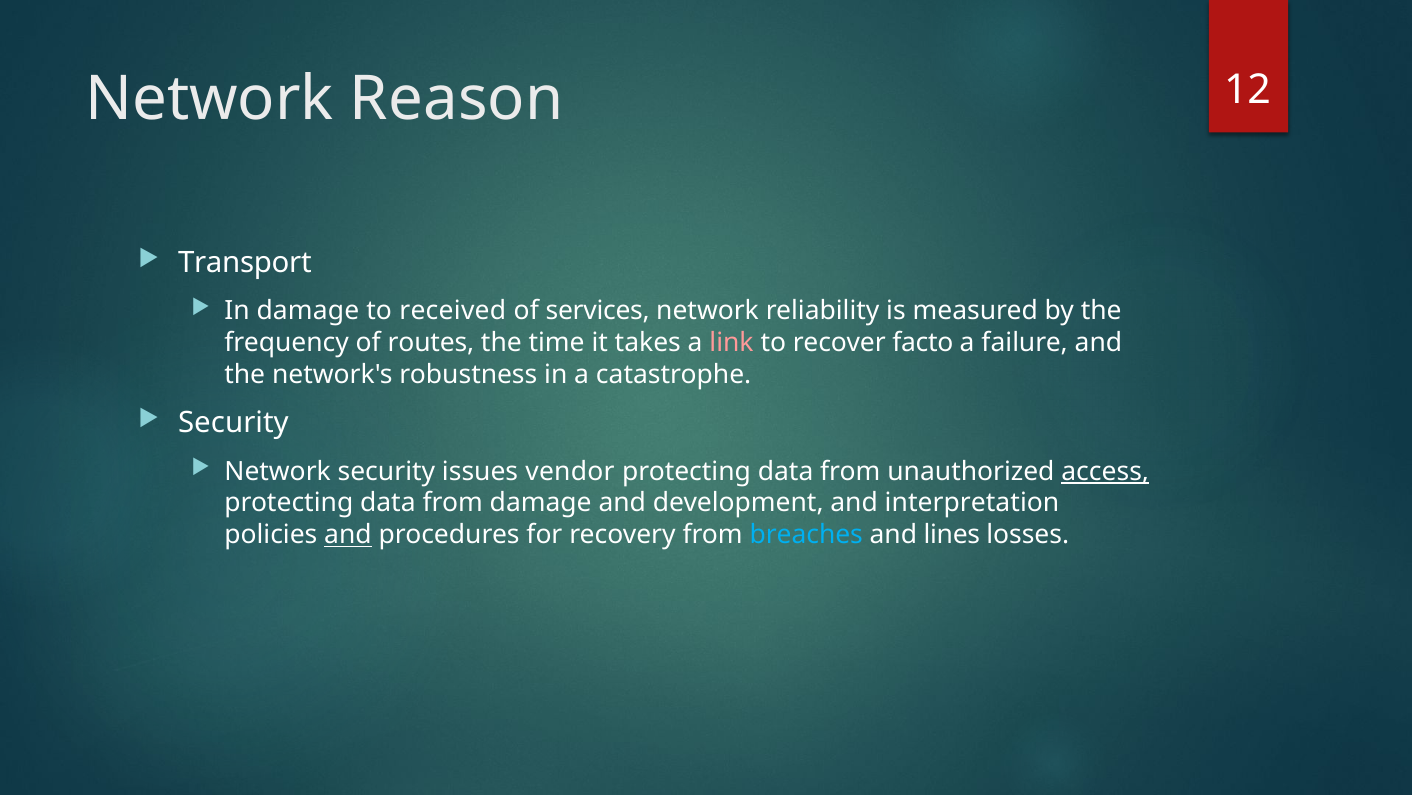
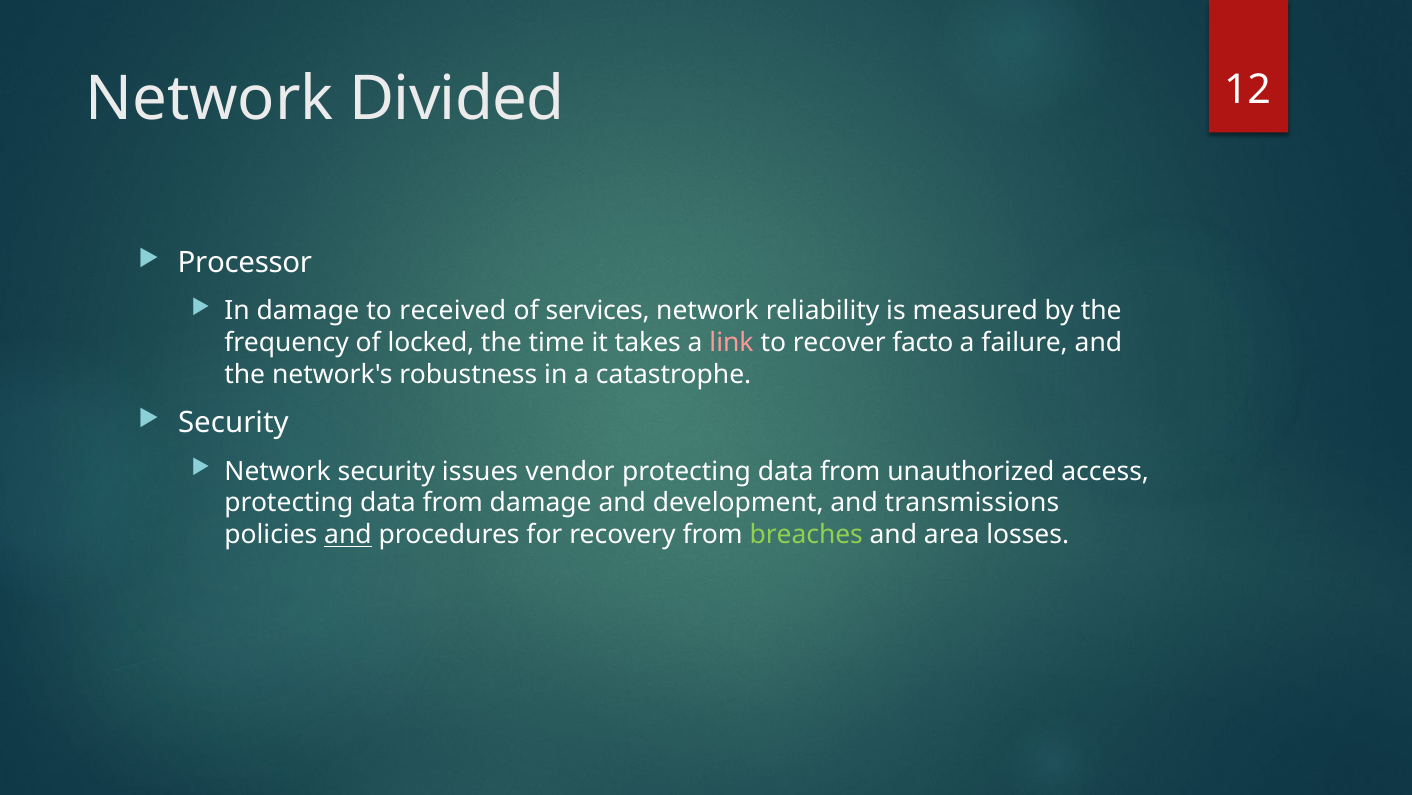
Reason: Reason -> Divided
Transport: Transport -> Processor
routes: routes -> locked
access underline: present -> none
interpretation: interpretation -> transmissions
breaches colour: light blue -> light green
lines: lines -> area
